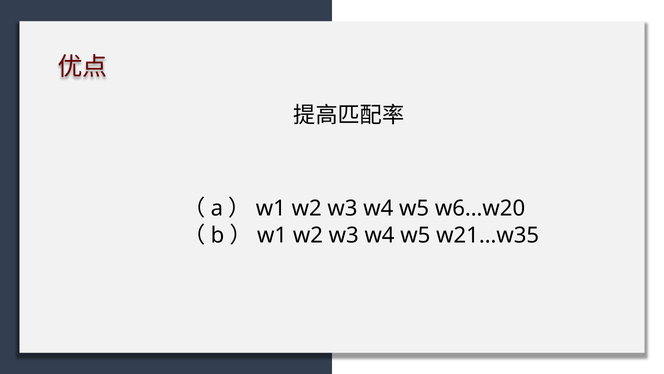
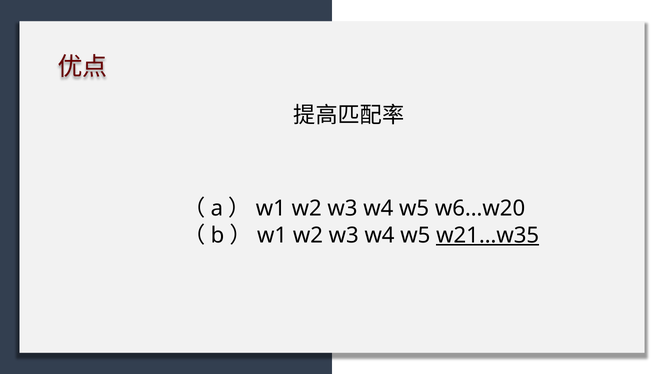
w21…w35 underline: none -> present
